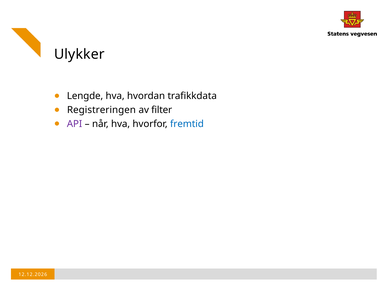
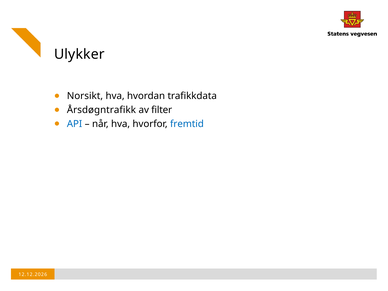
Lengde: Lengde -> Norsikt
Registreringen: Registreringen -> Årsdøgntrafikk
API colour: purple -> blue
